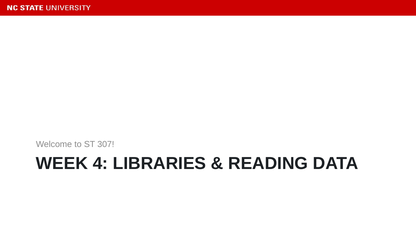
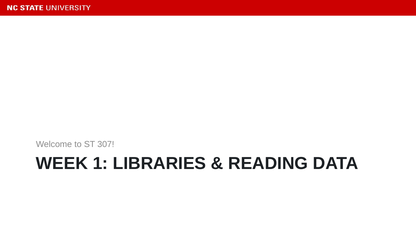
4: 4 -> 1
